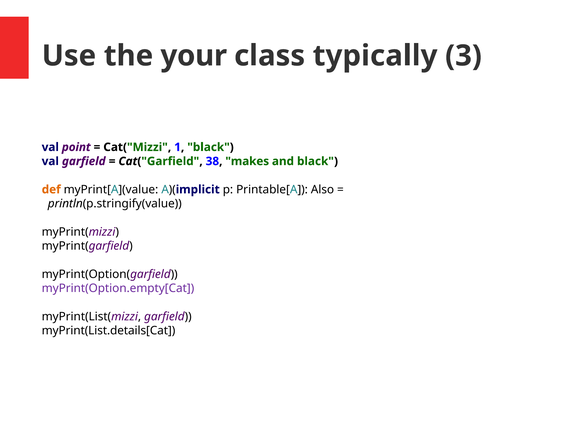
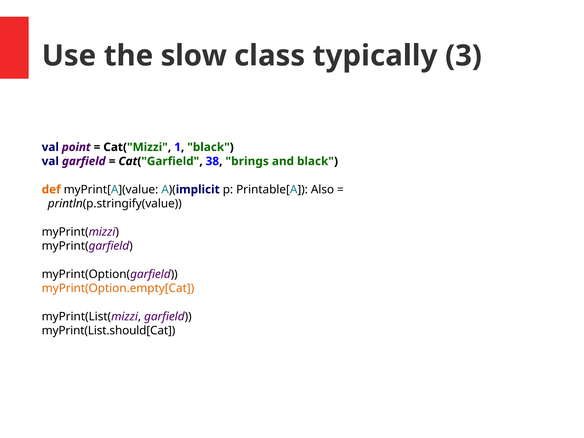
your: your -> slow
makes: makes -> brings
myPrint(Option.empty[Cat colour: purple -> orange
myPrint(List.details[Cat: myPrint(List.details[Cat -> myPrint(List.should[Cat
